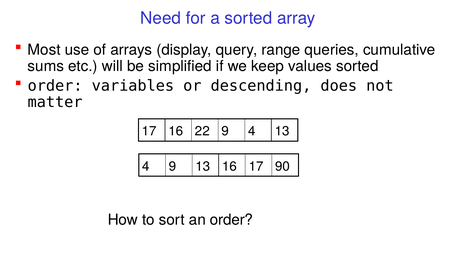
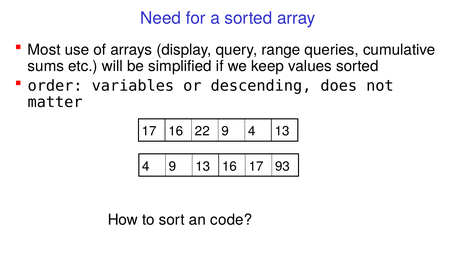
90: 90 -> 93
an order: order -> code
